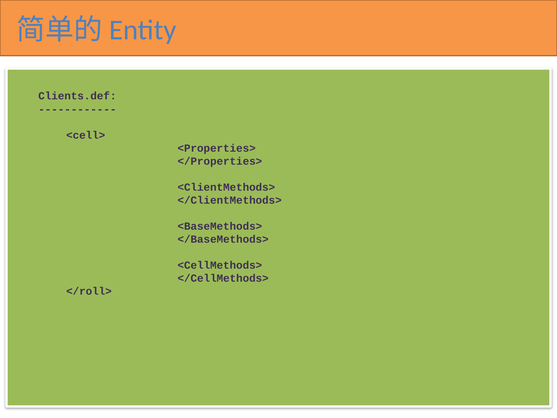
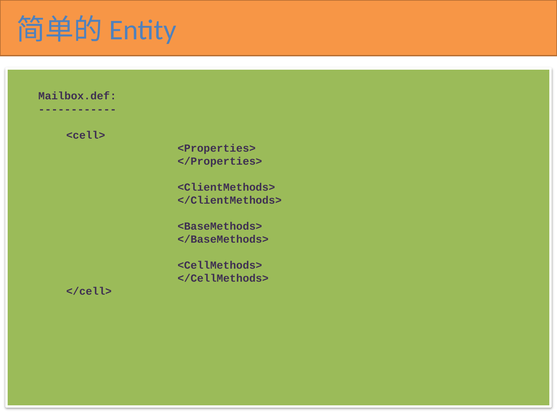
Clients.def: Clients.def -> Mailbox.def
</roll>: </roll> -> </cell>
